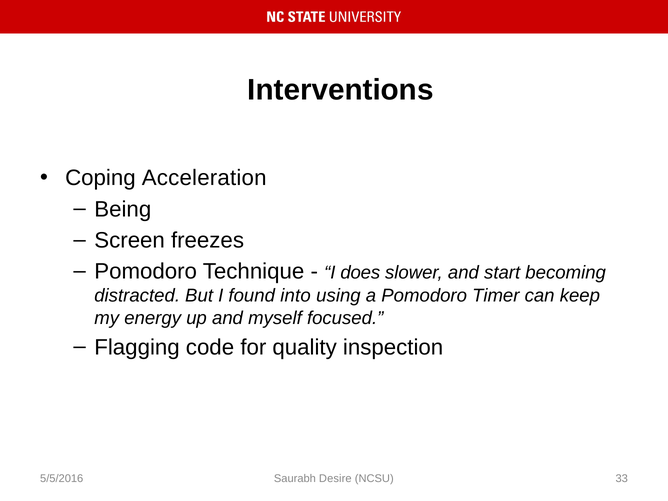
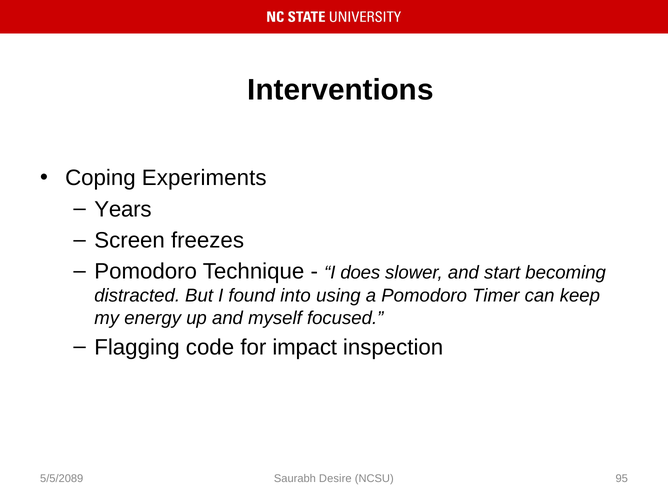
Acceleration: Acceleration -> Experiments
Being: Being -> Years
quality: quality -> impact
5/5/2016: 5/5/2016 -> 5/5/2089
33: 33 -> 95
